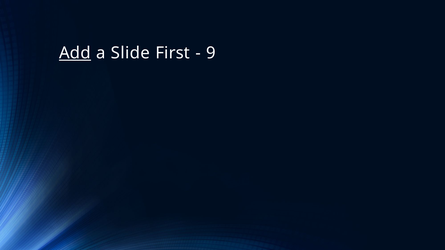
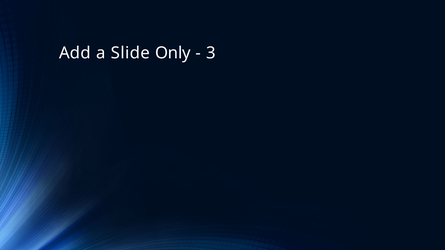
Add underline: present -> none
First: First -> Only
9: 9 -> 3
